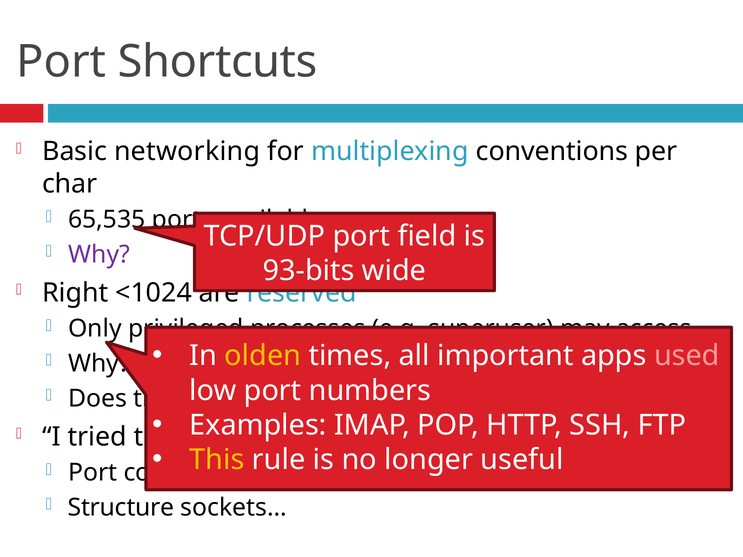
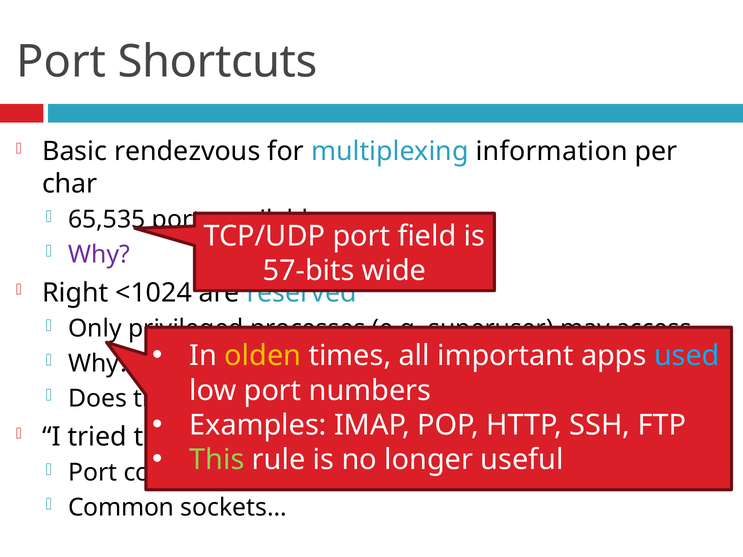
networking: networking -> rendezvous
conventions: conventions -> information
93-bits: 93-bits -> 57-bits
used colour: pink -> light blue
This at (217, 460) colour: yellow -> light green
Structure: Structure -> Common
